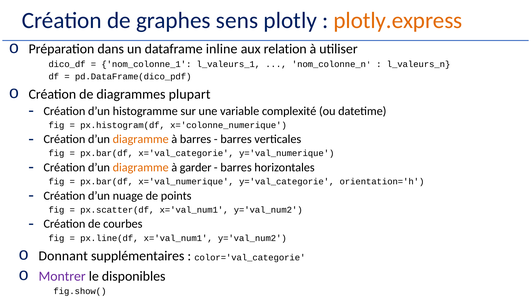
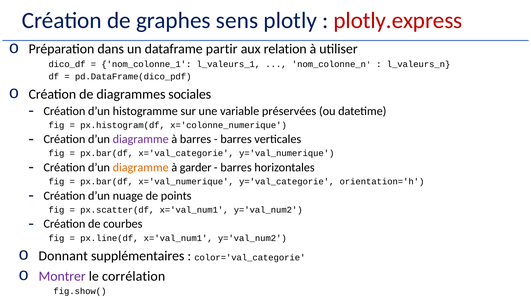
plotly.express colour: orange -> red
inline: inline -> partir
plupart: plupart -> sociales
complexité: complexité -> préservées
diagramme at (141, 139) colour: orange -> purple
disponibles: disponibles -> corrélation
